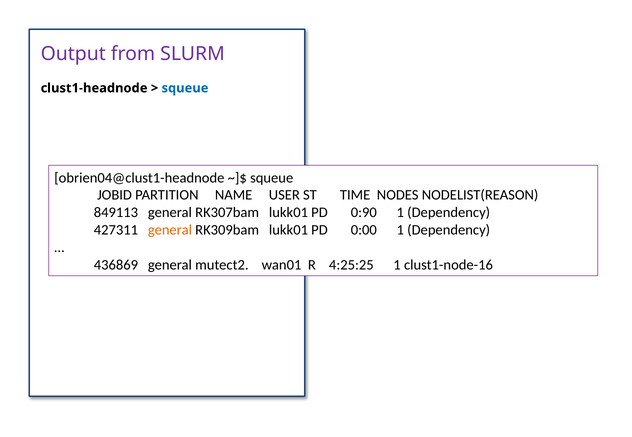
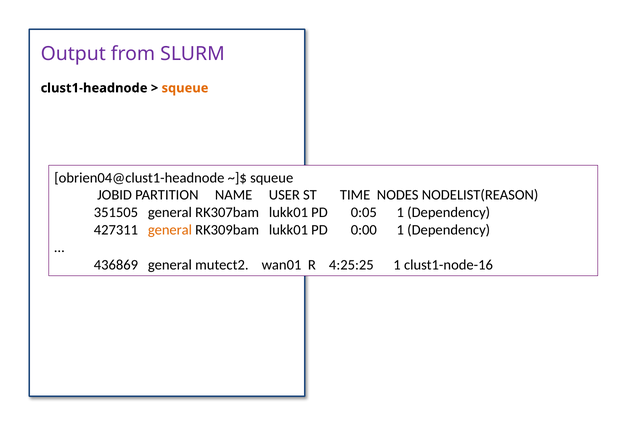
squeue at (185, 88) colour: blue -> orange
849113: 849113 -> 351505
0:90: 0:90 -> 0:05
